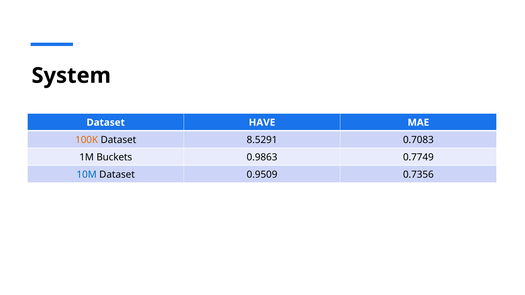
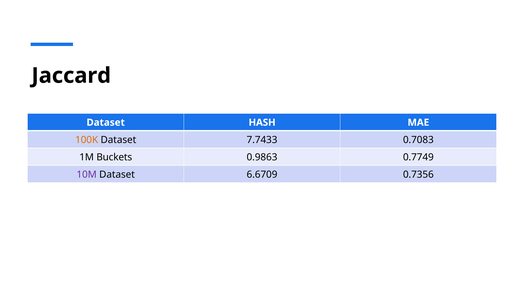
System: System -> Jaccard
HAVE: HAVE -> HASH
8.5291: 8.5291 -> 7.7433
10M colour: blue -> purple
0.9509: 0.9509 -> 6.6709
